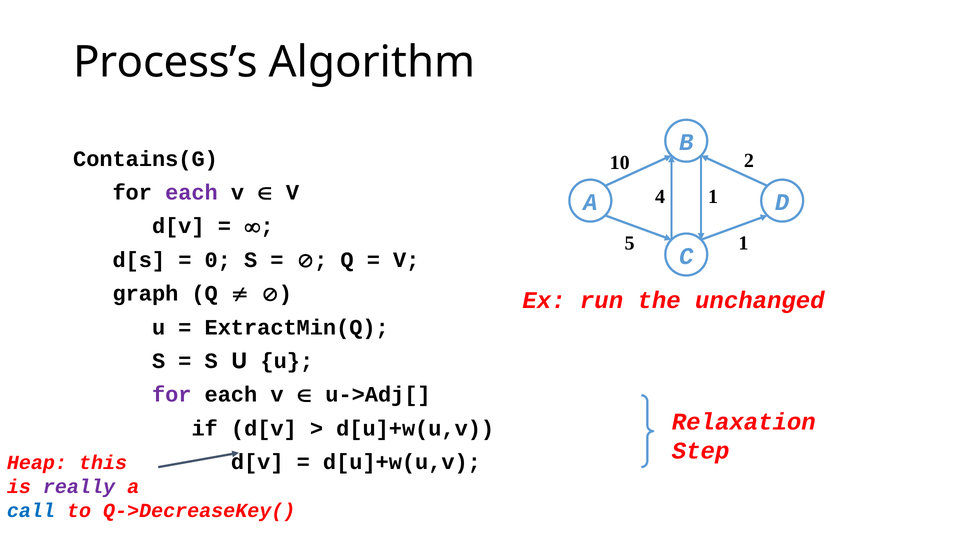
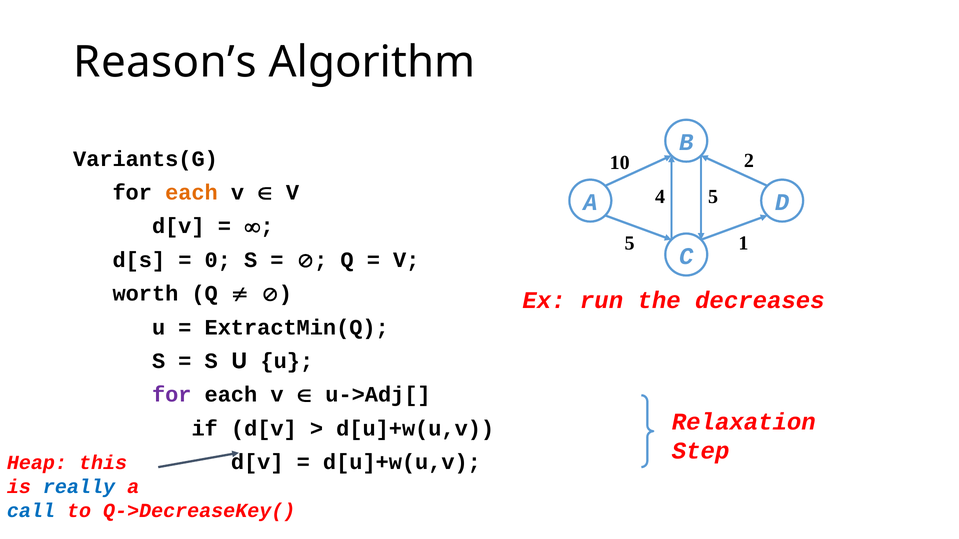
Process’s: Process’s -> Reason’s
Contains(G: Contains(G -> Variants(G
each at (191, 193) colour: purple -> orange
4 1: 1 -> 5
graph: graph -> worth
unchanged: unchanged -> decreases
really colour: purple -> blue
